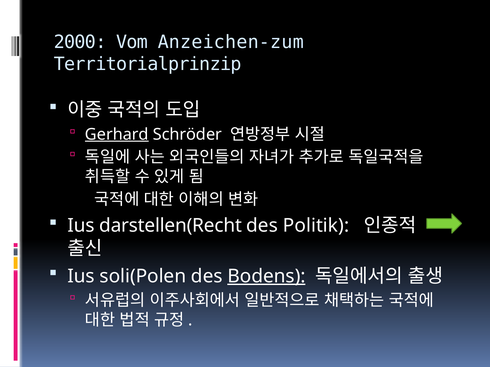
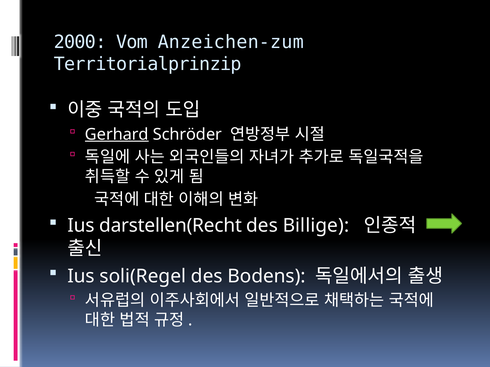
Politik: Politik -> Billige
soli(Polen: soli(Polen -> soli(Regel
Bodens underline: present -> none
